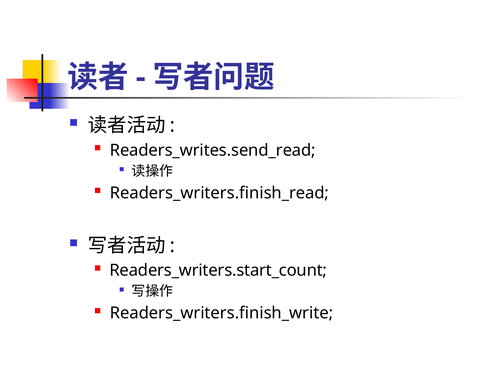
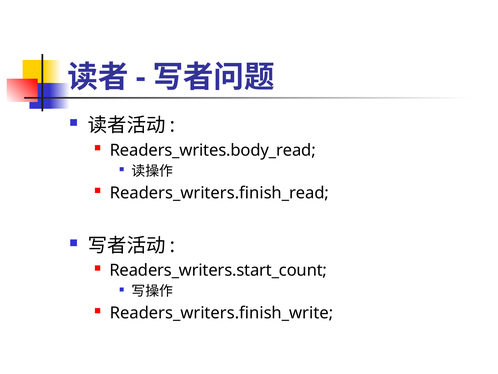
Readers_writes.send_read: Readers_writes.send_read -> Readers_writes.body_read
